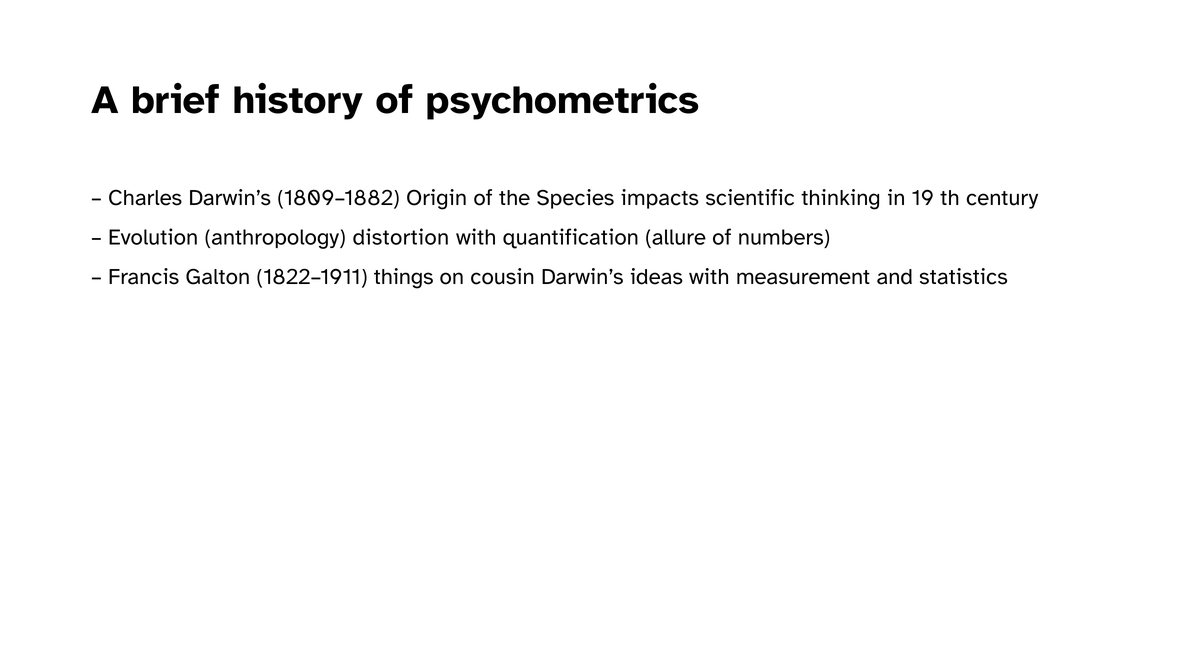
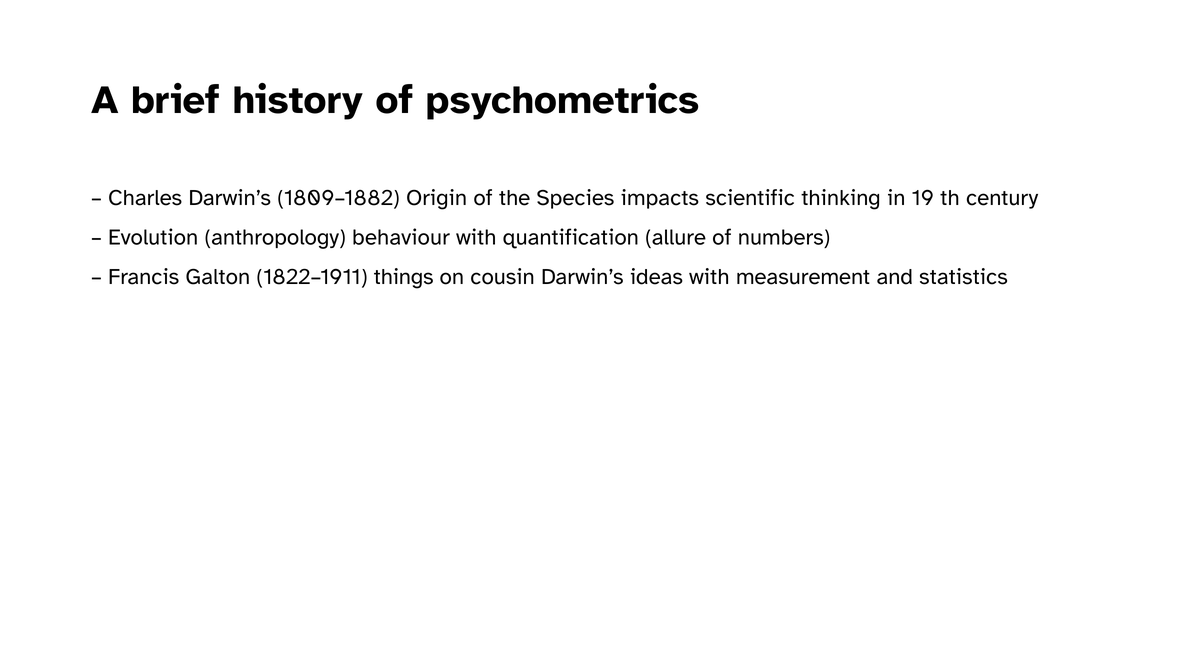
distortion: distortion -> behaviour
